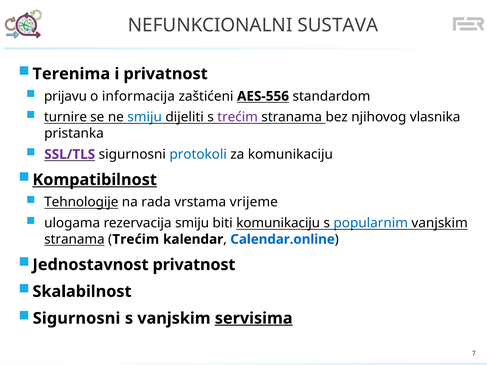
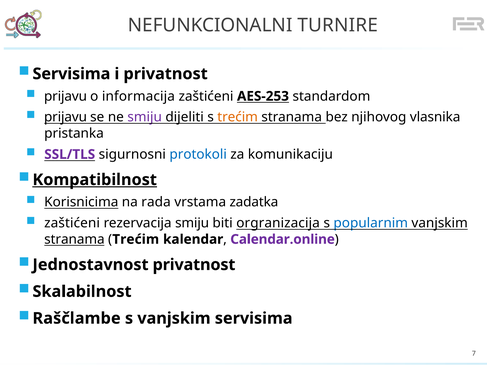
SUSTAVA: SUSTAVA -> TURNIRE
Terenima at (71, 74): Terenima -> Servisima
AES-556: AES-556 -> AES-253
turnire at (66, 117): turnire -> prijavu
smiju at (145, 117) colour: blue -> purple
trećim at (238, 117) colour: purple -> orange
Tehnologije: Tehnologije -> Korisnicima
vrijeme: vrijeme -> zadatka
ulogama at (72, 223): ulogama -> zaštićeni
biti komunikaciju: komunikaciju -> orgranizacija
Calendar.online colour: blue -> purple
Sigurnosni at (77, 319): Sigurnosni -> Raščlambe
servisima at (254, 319) underline: present -> none
